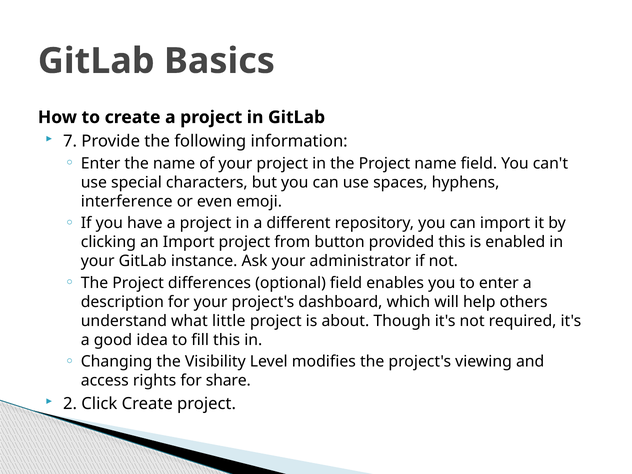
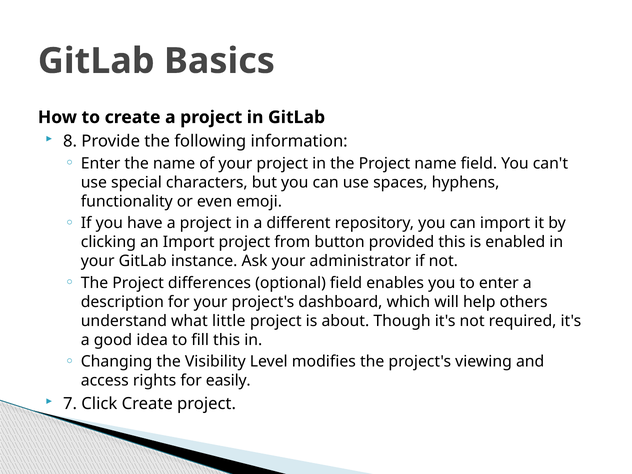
7: 7 -> 8
interference: interference -> functionality
share: share -> easily
2: 2 -> 7
